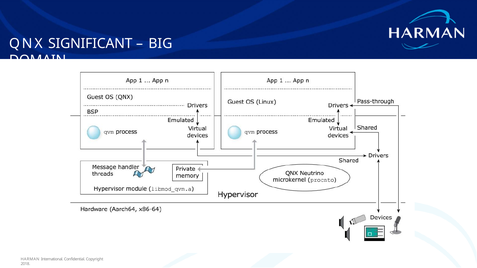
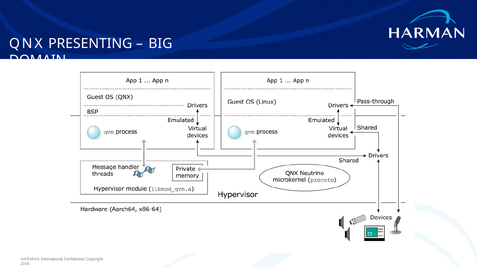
SIGNIFICANT: SIGNIFICANT -> PRESENTING
